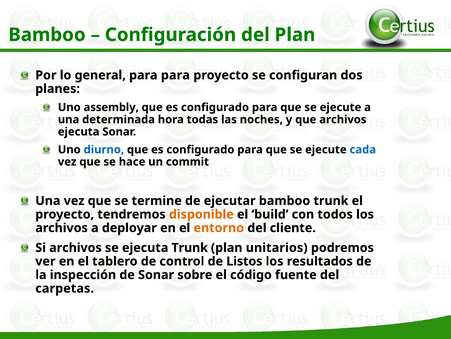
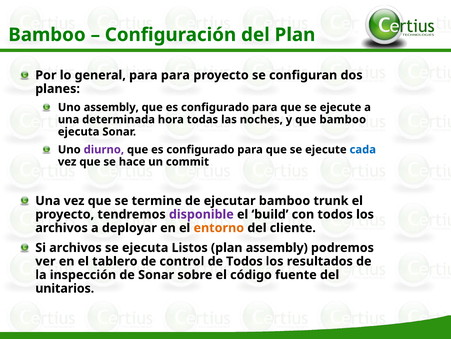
que archivos: archivos -> bamboo
diurno colour: blue -> purple
disponible colour: orange -> purple
ejecuta Trunk: Trunk -> Listos
plan unitarios: unitarios -> assembly
de Listos: Listos -> Todos
carpetas: carpetas -> unitarios
